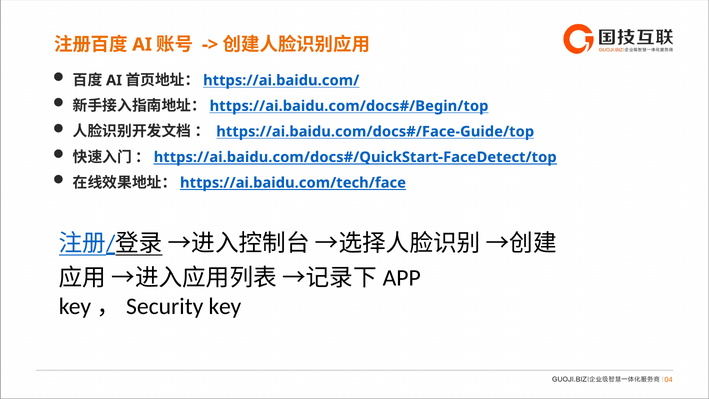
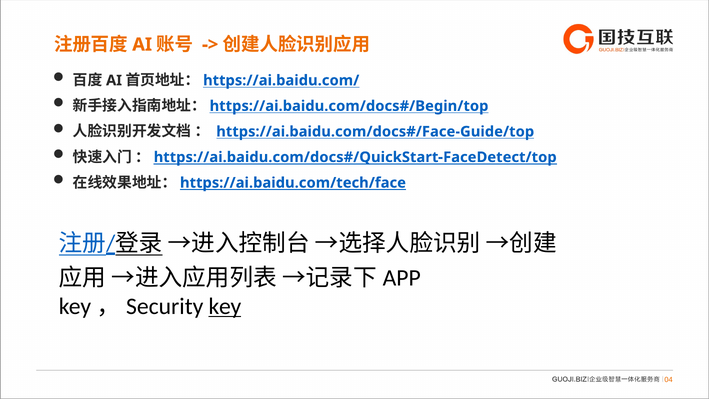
key underline: none -> present
